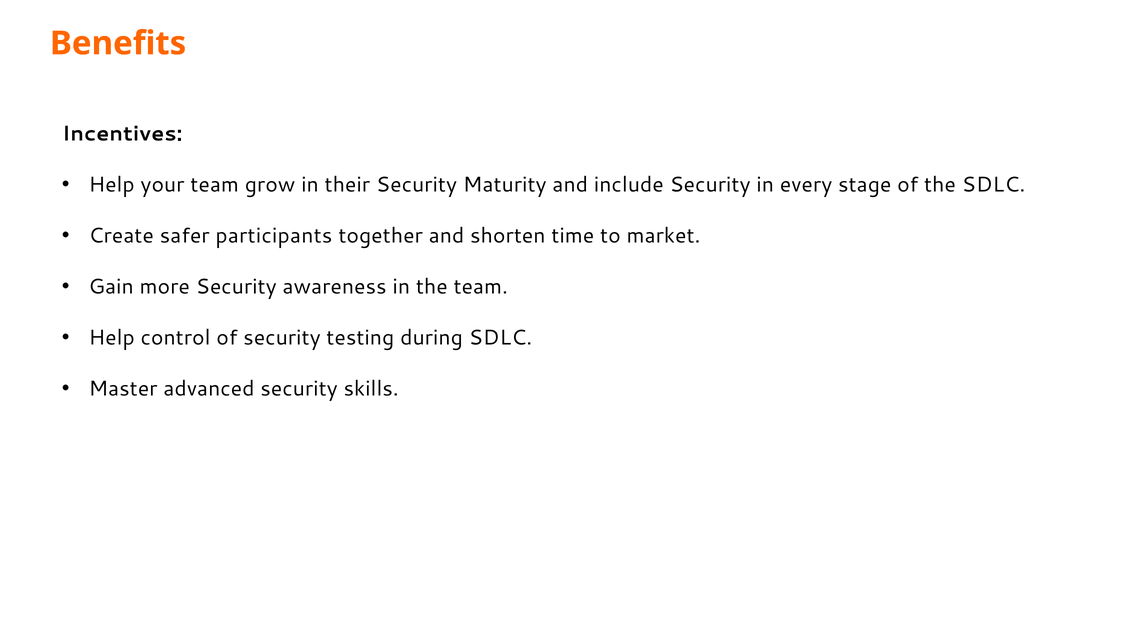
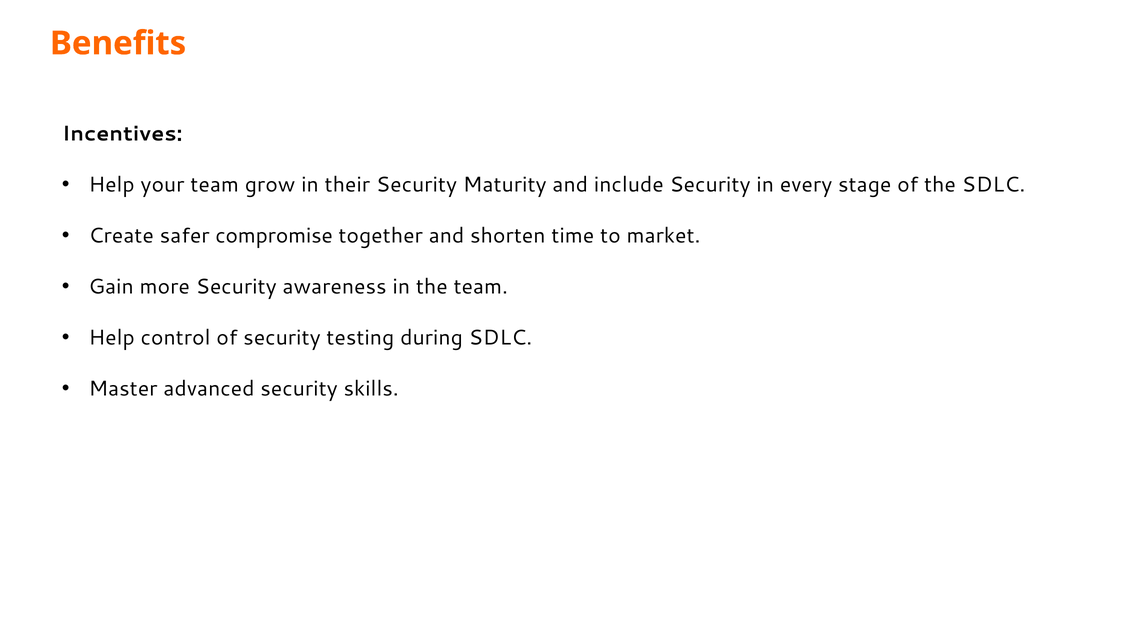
participants: participants -> compromise
